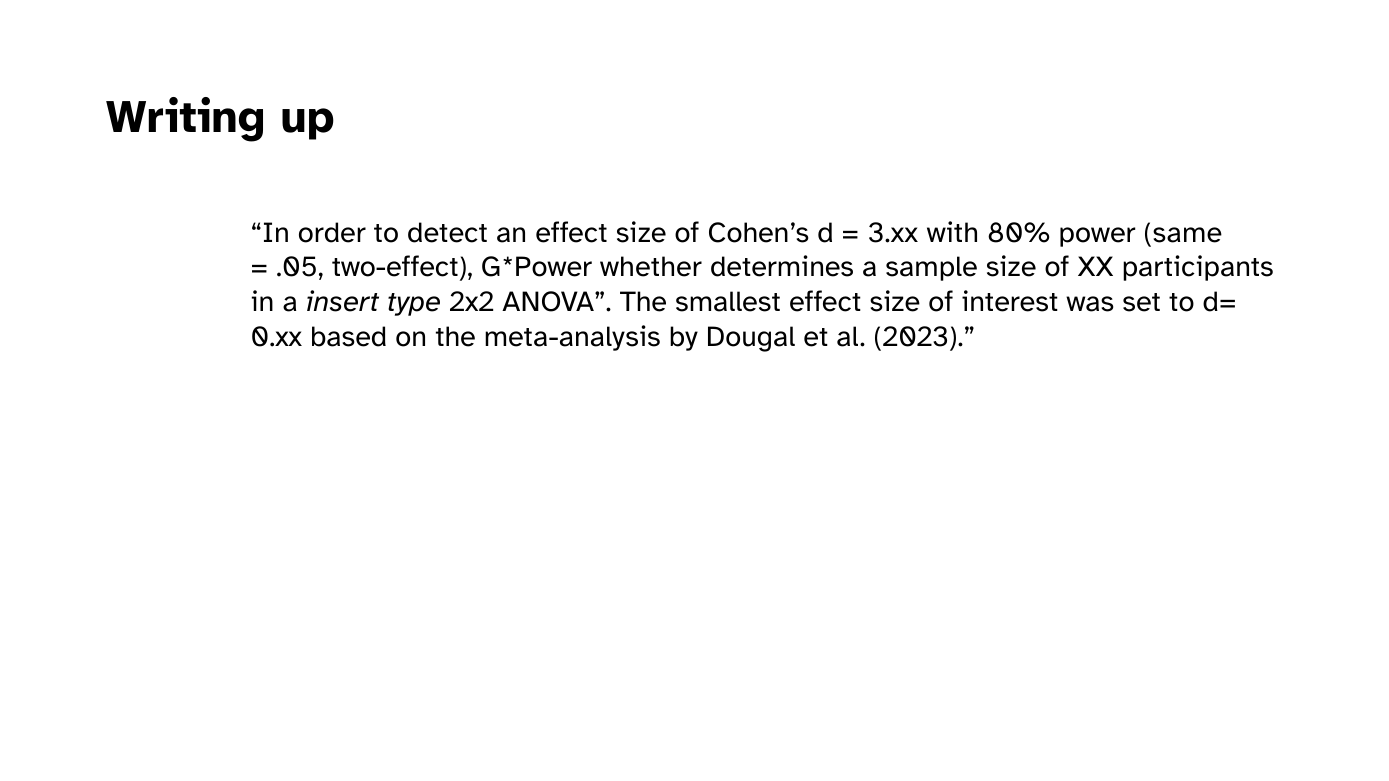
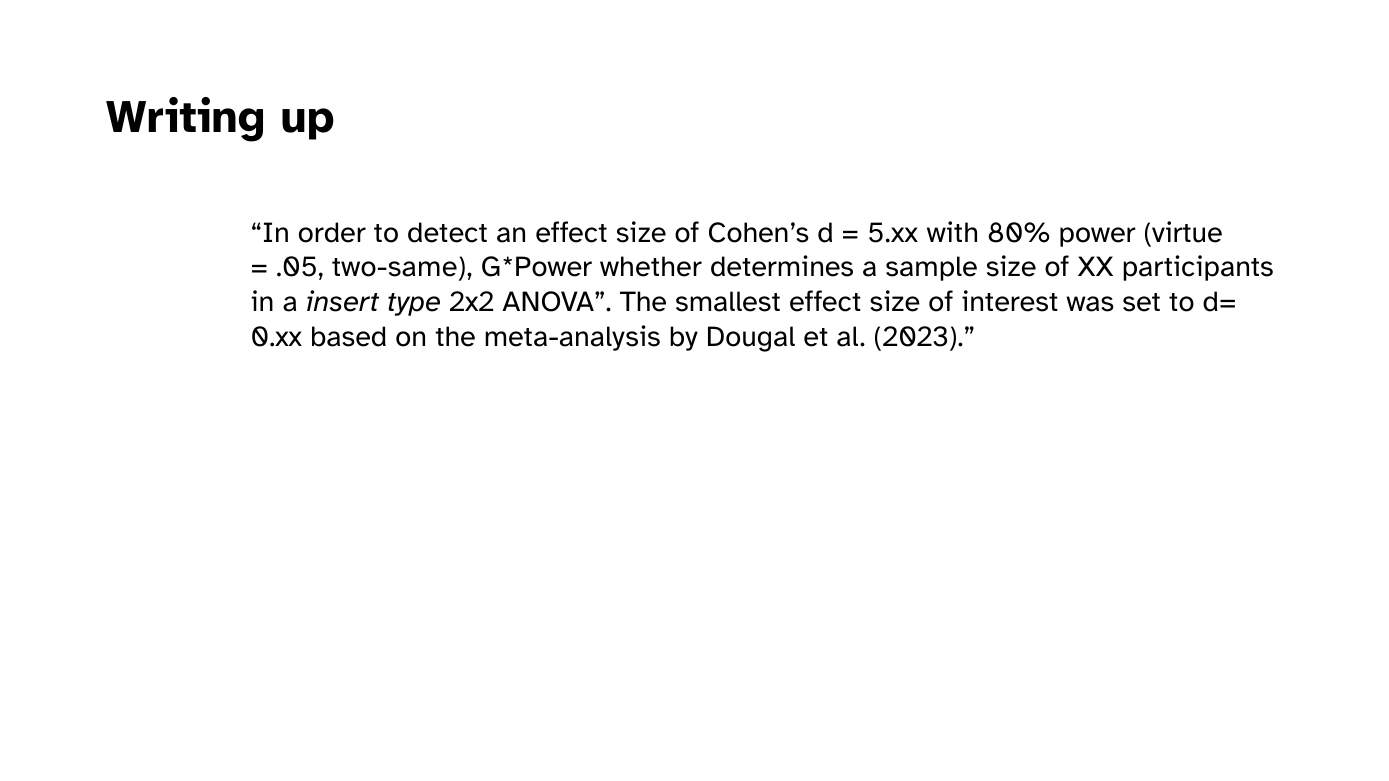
3.xx: 3.xx -> 5.xx
same: same -> virtue
two-effect: two-effect -> two-same
